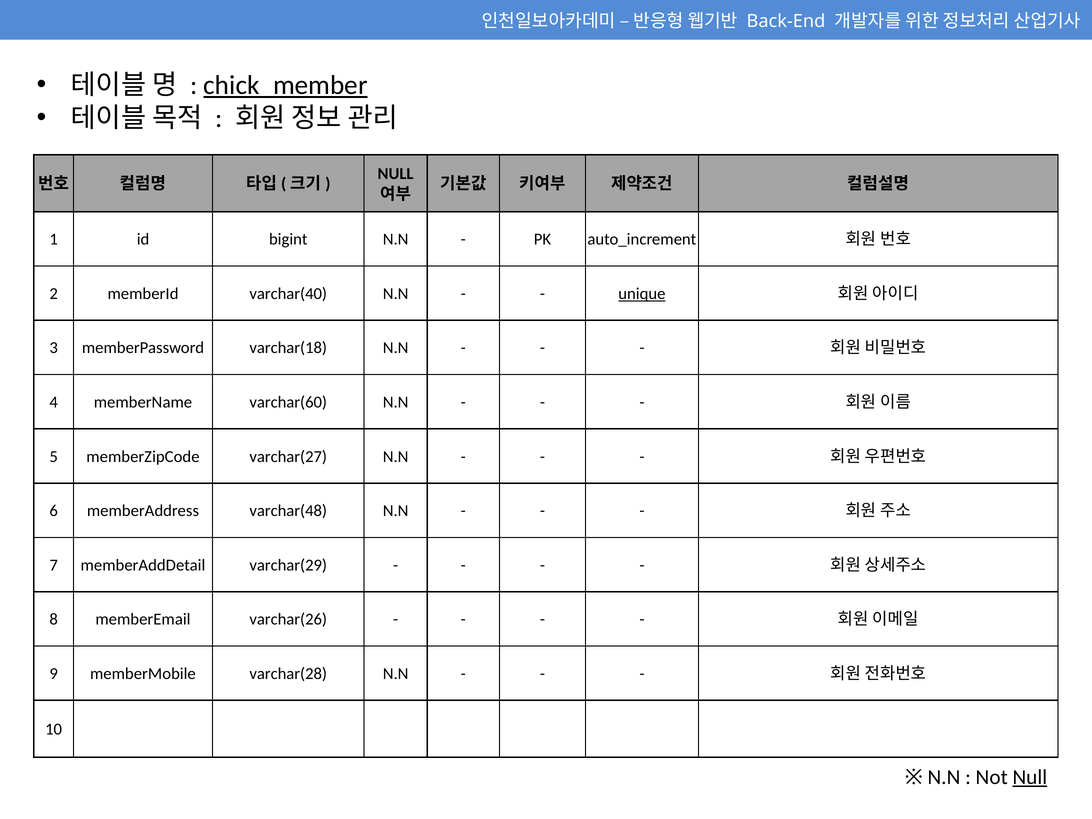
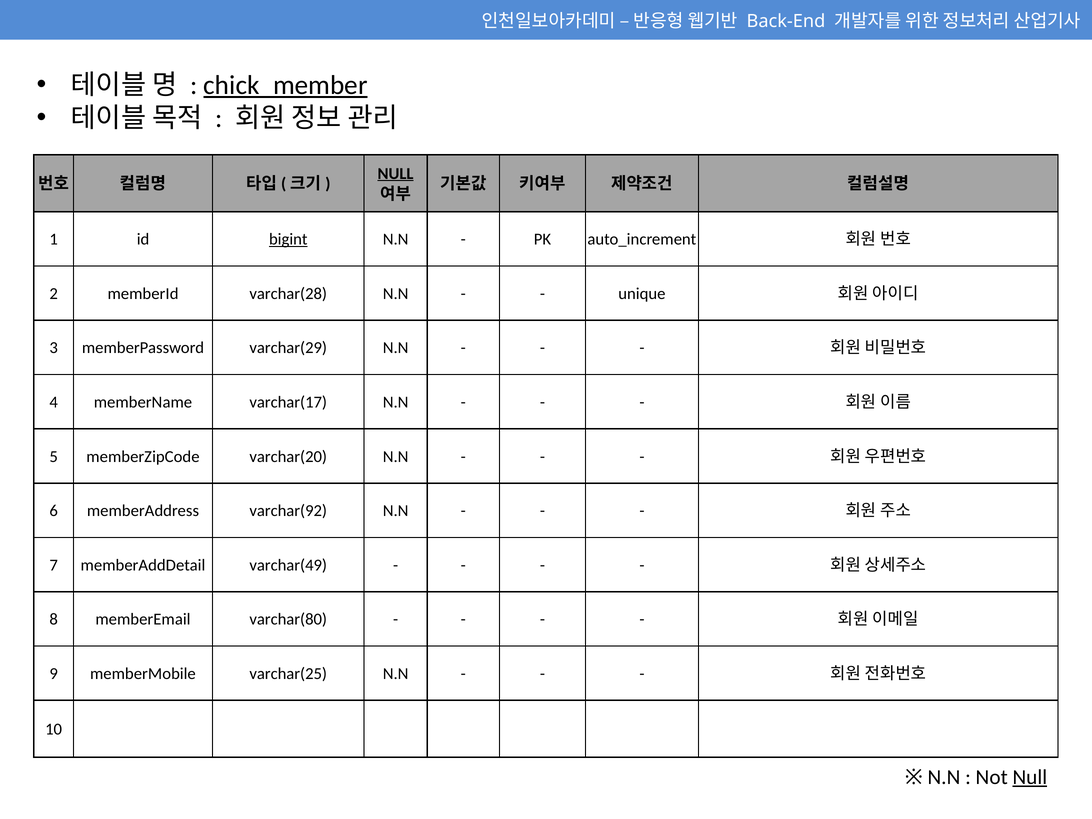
NULL at (396, 174) underline: none -> present
bigint underline: none -> present
varchar(40: varchar(40 -> varchar(28
unique underline: present -> none
varchar(18: varchar(18 -> varchar(29
varchar(60: varchar(60 -> varchar(17
varchar(27: varchar(27 -> varchar(20
varchar(48: varchar(48 -> varchar(92
varchar(29: varchar(29 -> varchar(49
varchar(26: varchar(26 -> varchar(80
varchar(28: varchar(28 -> varchar(25
